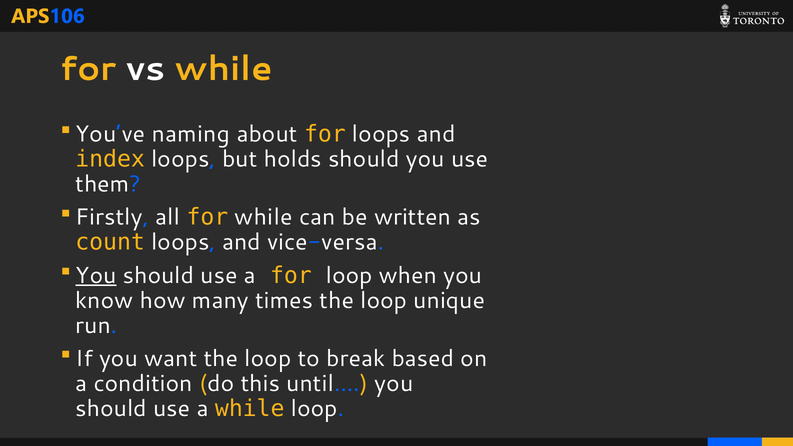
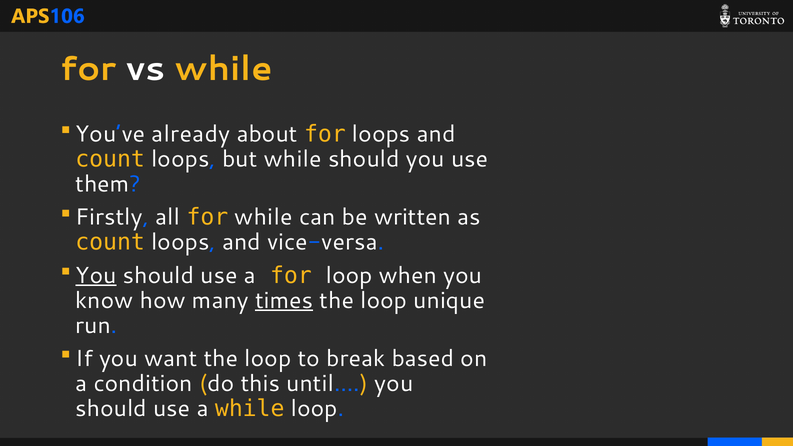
naming: naming -> already
index at (110, 159): index -> count
but holds: holds -> while
times underline: none -> present
